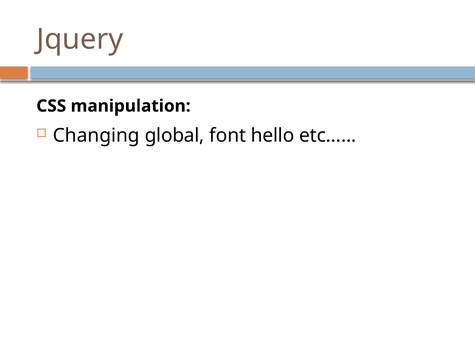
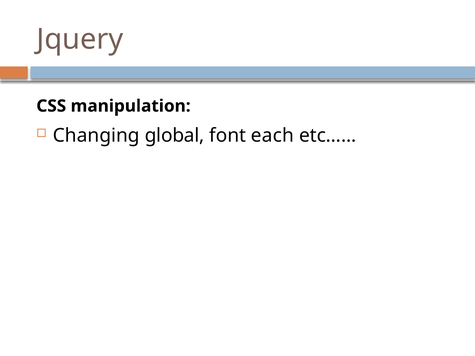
hello: hello -> each
